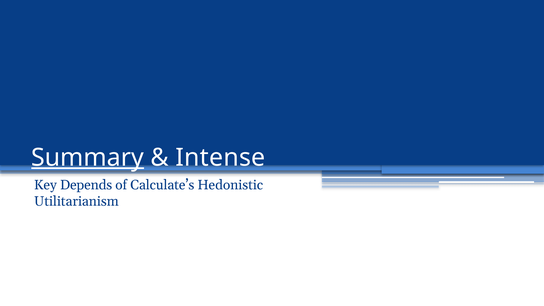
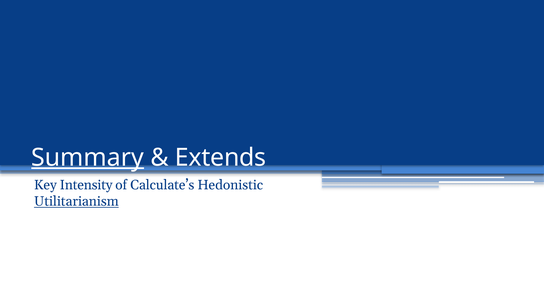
Intense: Intense -> Extends
Depends: Depends -> Intensity
Utilitarianism underline: none -> present
